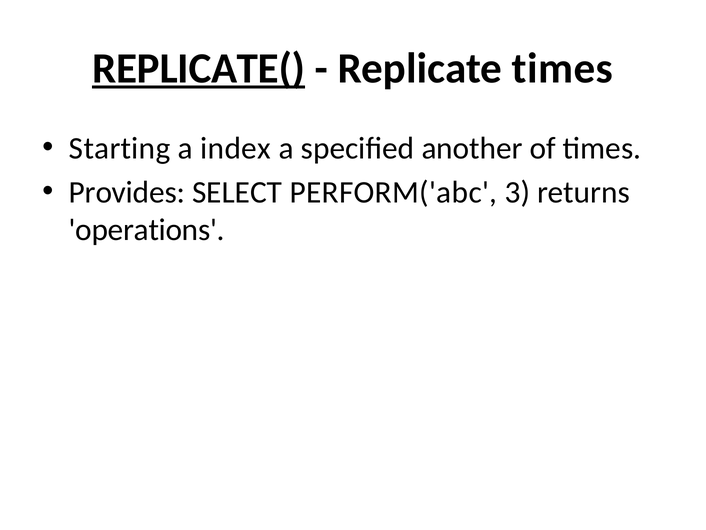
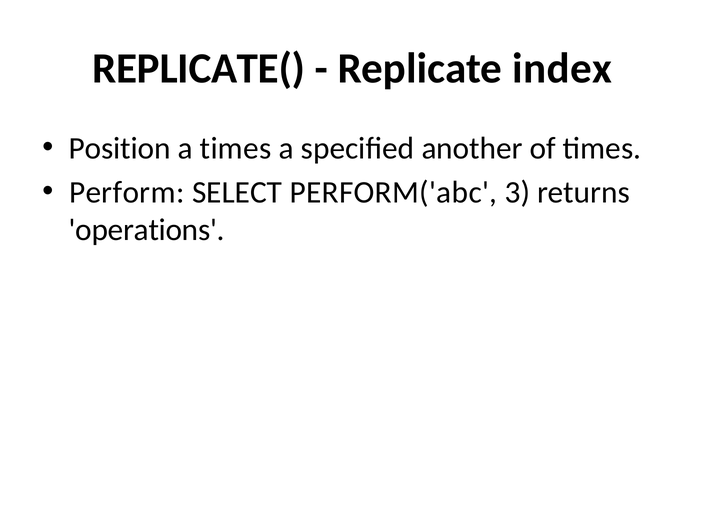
REPLICATE( underline: present -> none
Replicate times: times -> index
Starting: Starting -> Position
a index: index -> times
Provides: Provides -> Perform
